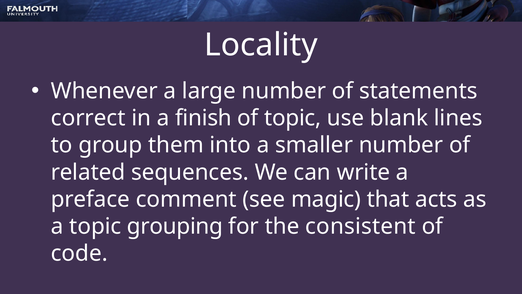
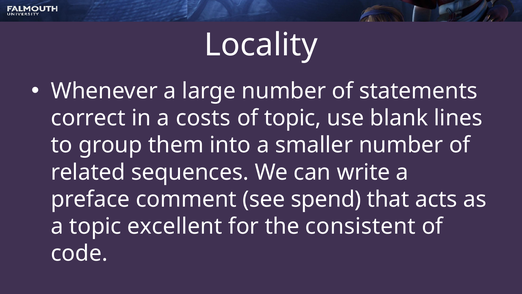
finish: finish -> costs
magic: magic -> spend
grouping: grouping -> excellent
